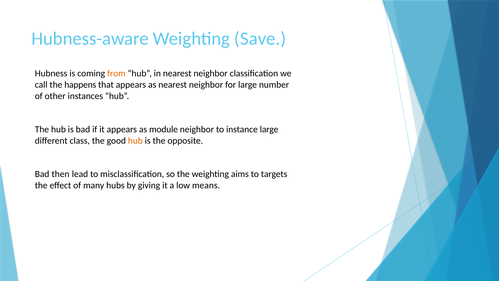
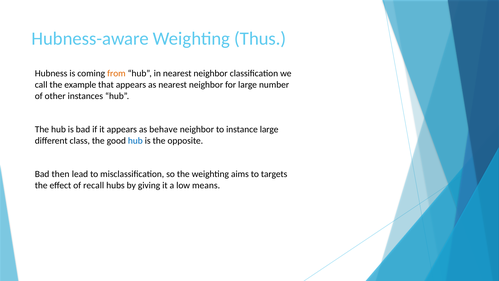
Save: Save -> Thus
happens: happens -> example
module: module -> behave
hub at (135, 141) colour: orange -> blue
many: many -> recall
